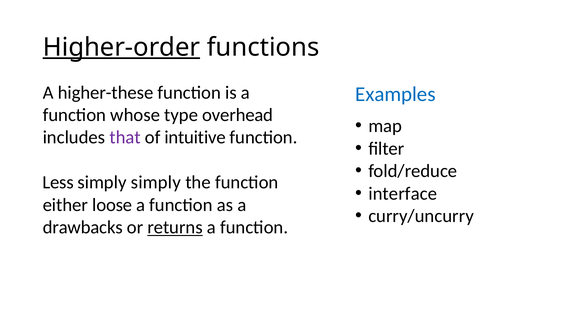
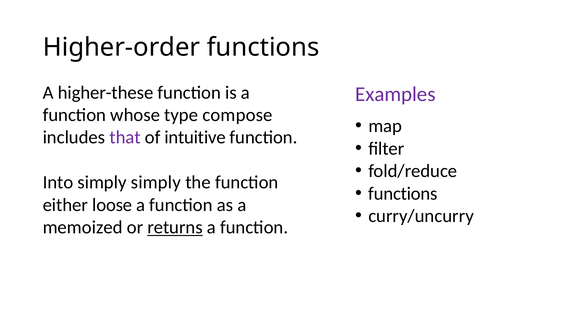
Higher-order underline: present -> none
Examples colour: blue -> purple
overhead: overhead -> compose
Less: Less -> Into
interface at (403, 193): interface -> functions
drawbacks: drawbacks -> memoized
